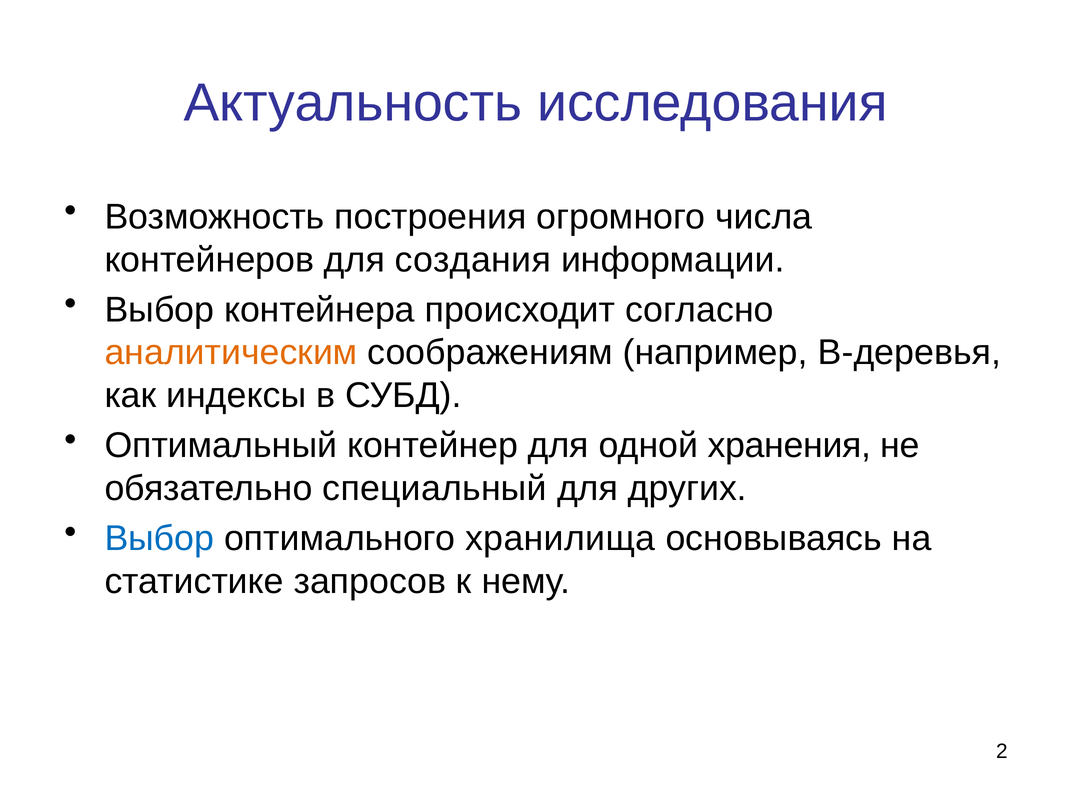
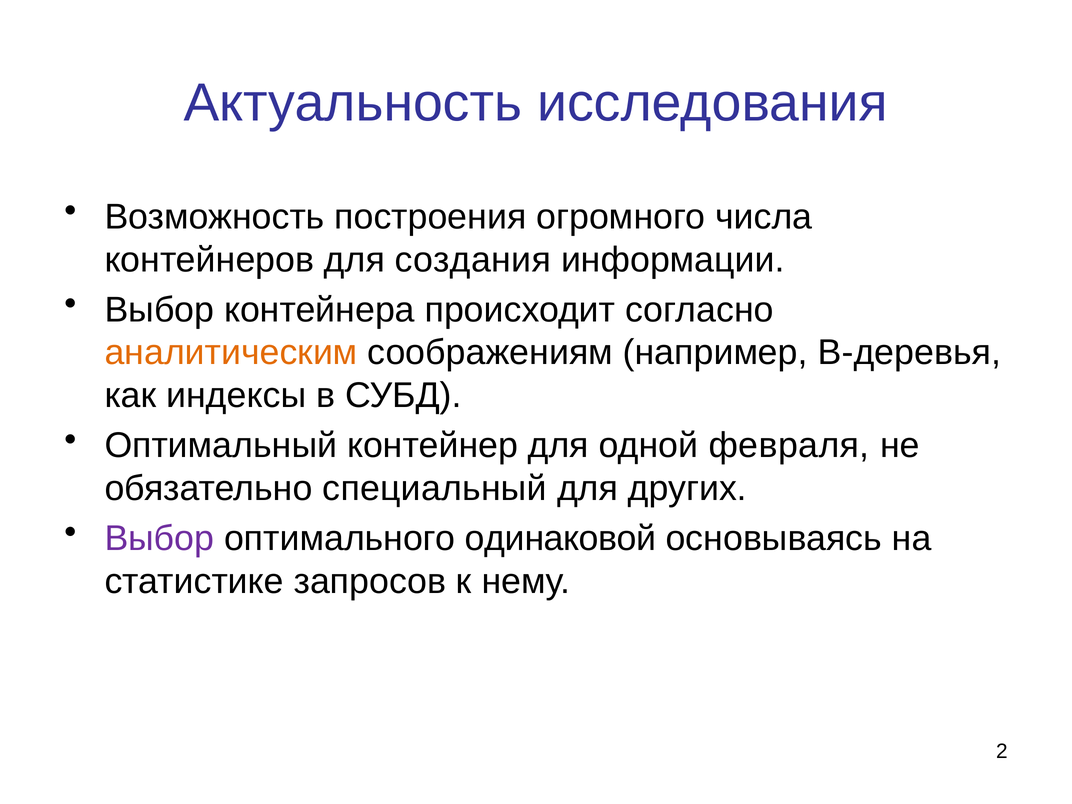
хранения: хранения -> февраля
Выбор at (159, 538) colour: blue -> purple
хранилища: хранилища -> одинаковой
